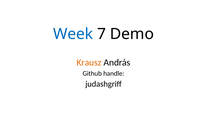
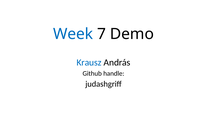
Krausz colour: orange -> blue
